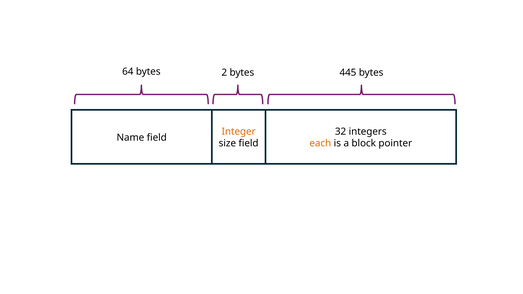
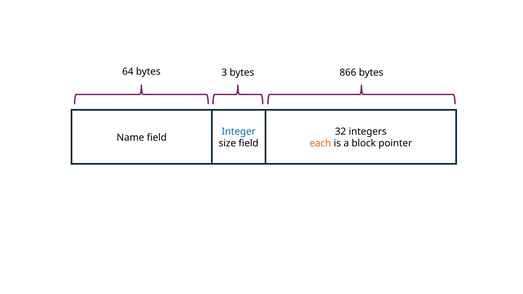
2: 2 -> 3
445: 445 -> 866
Integer colour: orange -> blue
